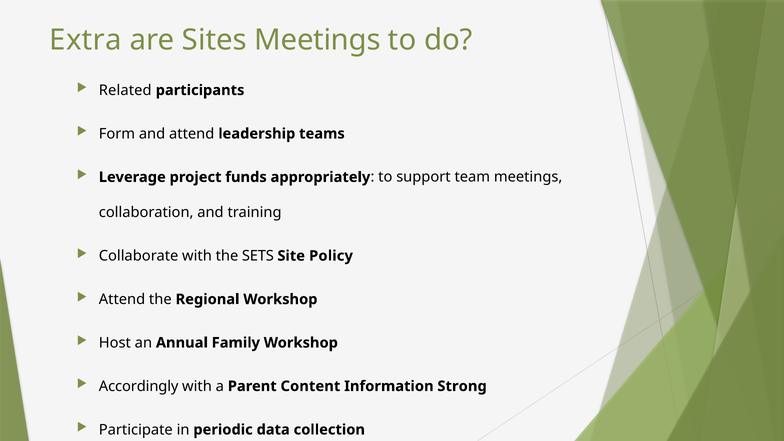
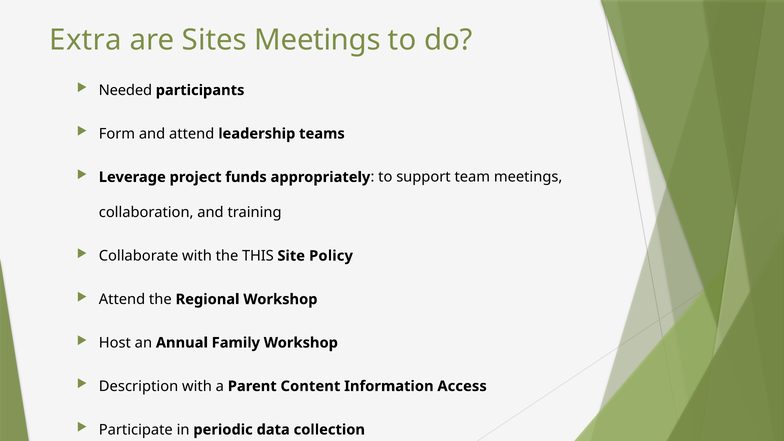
Related: Related -> Needed
SETS: SETS -> THIS
Accordingly: Accordingly -> Description
Strong: Strong -> Access
